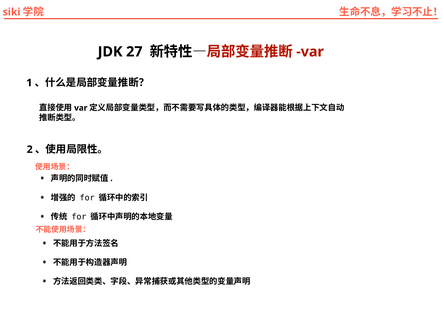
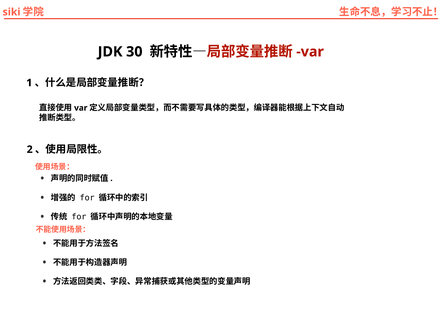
27: 27 -> 30
